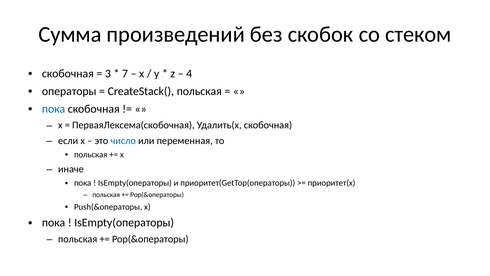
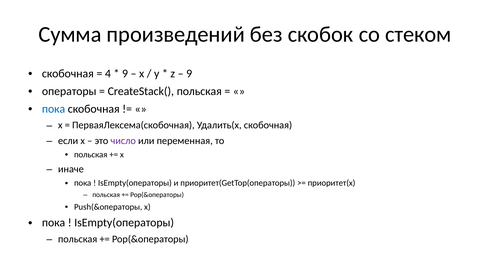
3: 3 -> 4
7 at (125, 73): 7 -> 9
4 at (189, 73): 4 -> 9
число colour: blue -> purple
